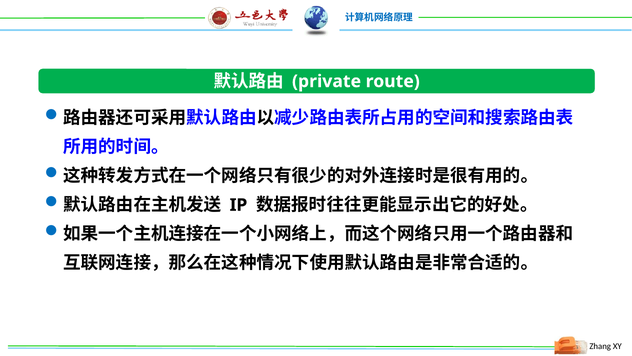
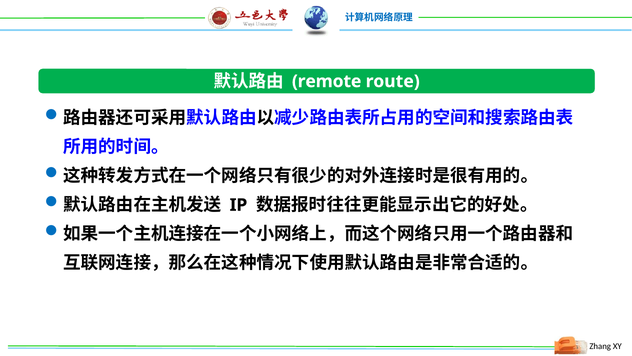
private: private -> remote
